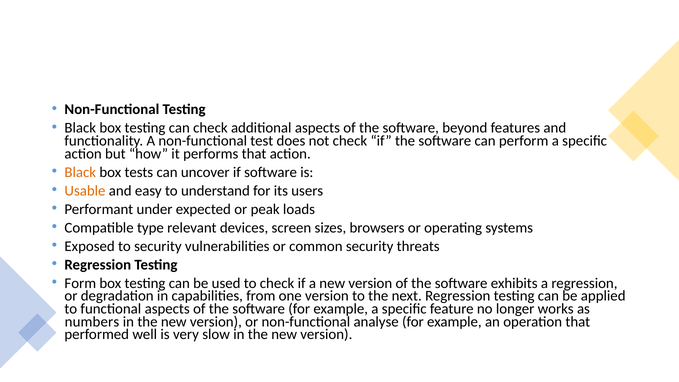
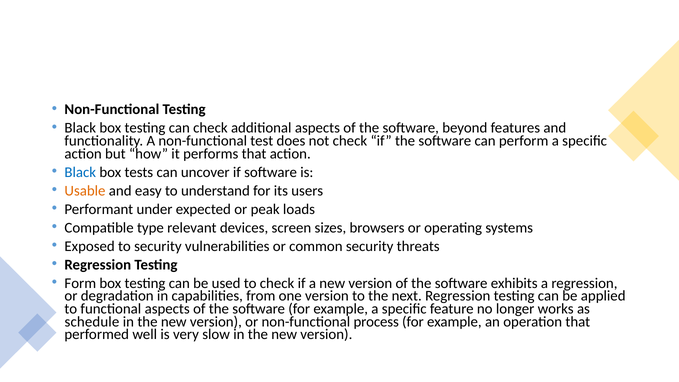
Black at (80, 172) colour: orange -> blue
numbers: numbers -> schedule
analyse: analyse -> process
